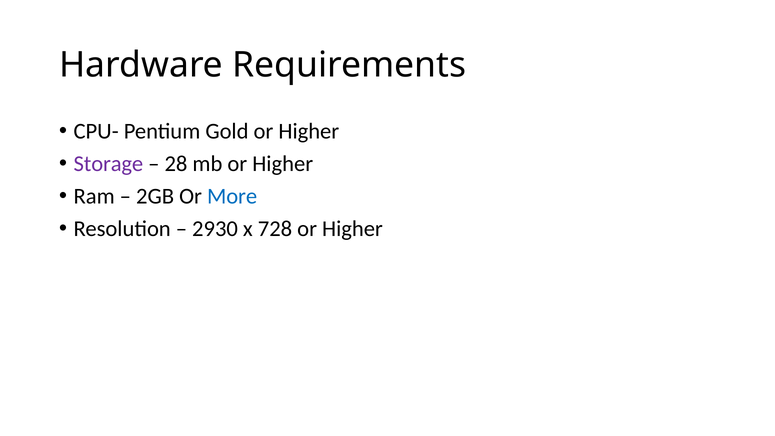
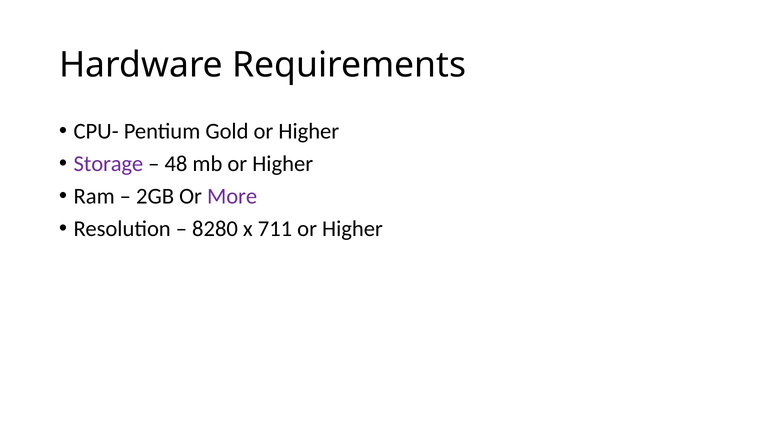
28: 28 -> 48
More colour: blue -> purple
2930: 2930 -> 8280
728: 728 -> 711
